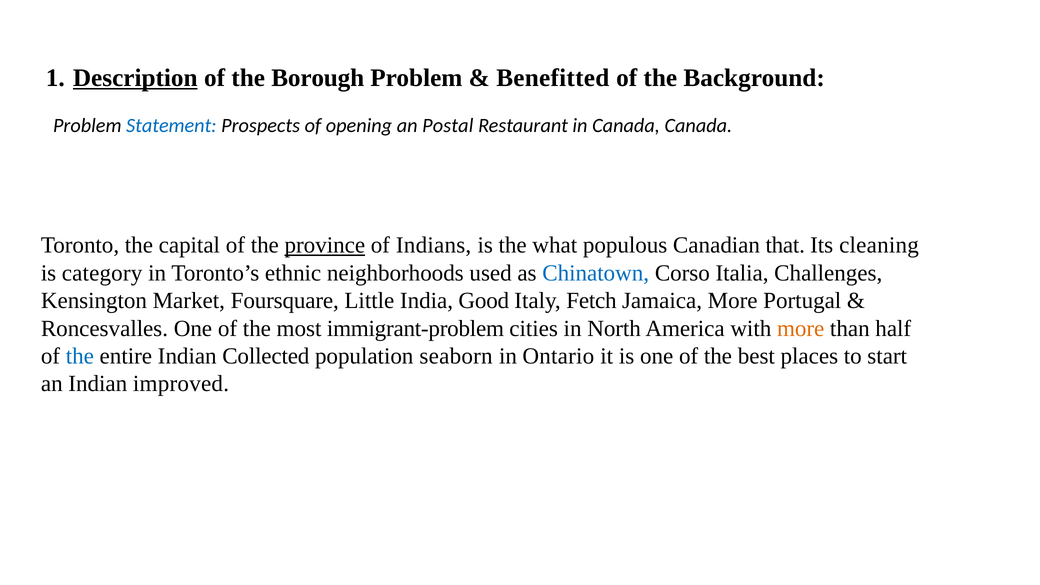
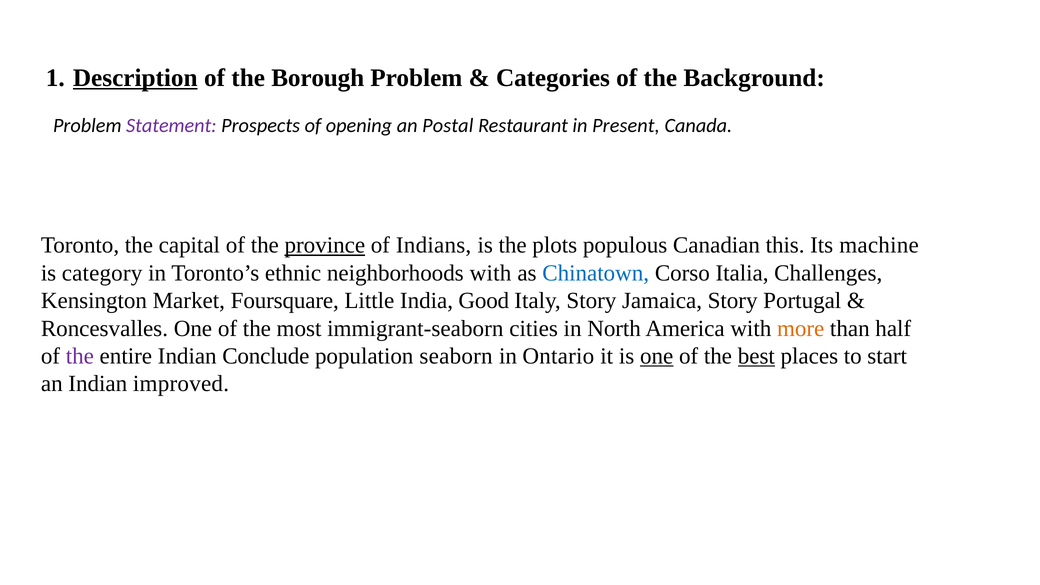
Benefitted: Benefitted -> Categories
Statement colour: blue -> purple
in Canada: Canada -> Present
what: what -> plots
that: that -> this
cleaning: cleaning -> machine
neighborhoods used: used -> with
Italy Fetch: Fetch -> Story
Jamaica More: More -> Story
immigrant-problem: immigrant-problem -> immigrant-seaborn
the at (80, 356) colour: blue -> purple
Collected: Collected -> Conclude
one at (657, 356) underline: none -> present
best underline: none -> present
